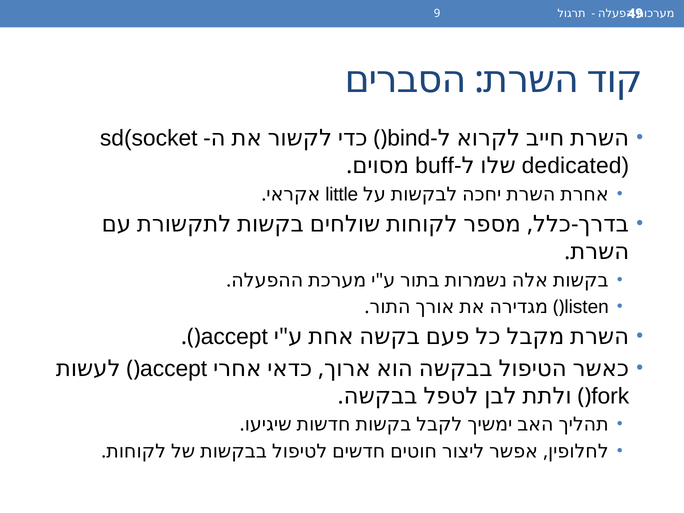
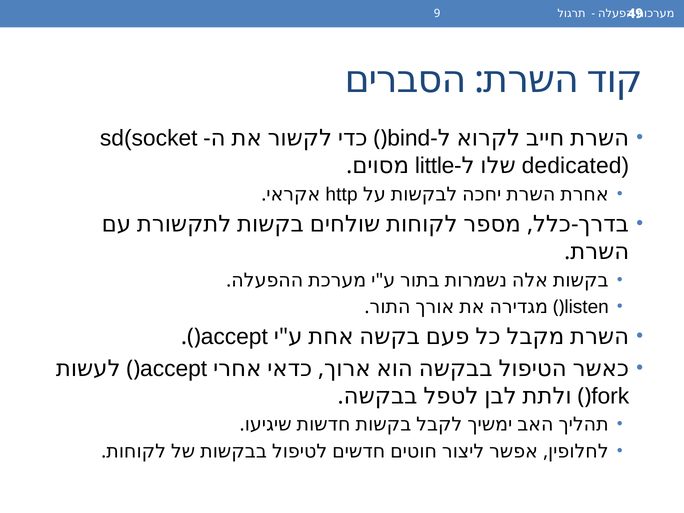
buff: buff -> little
little: little -> http
